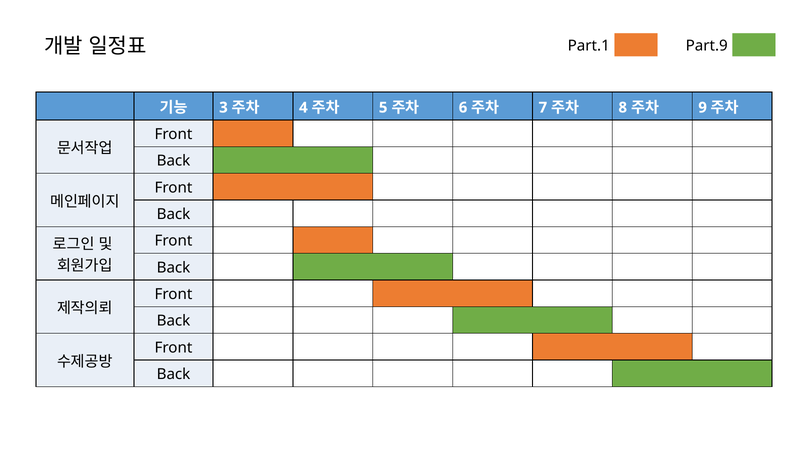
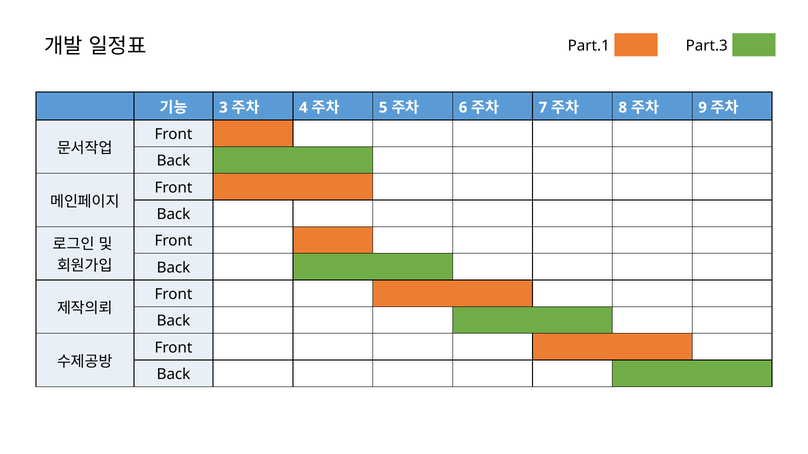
Part.9: Part.9 -> Part.3
